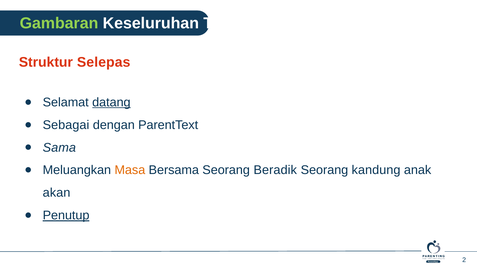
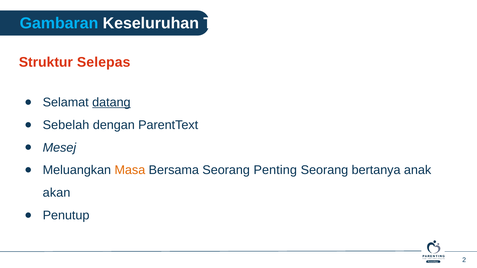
Gambaran colour: light green -> light blue
Sebagai: Sebagai -> Sebelah
Sama: Sama -> Mesej
Beradik: Beradik -> Penting
kandung: kandung -> bertanya
Penutup underline: present -> none
